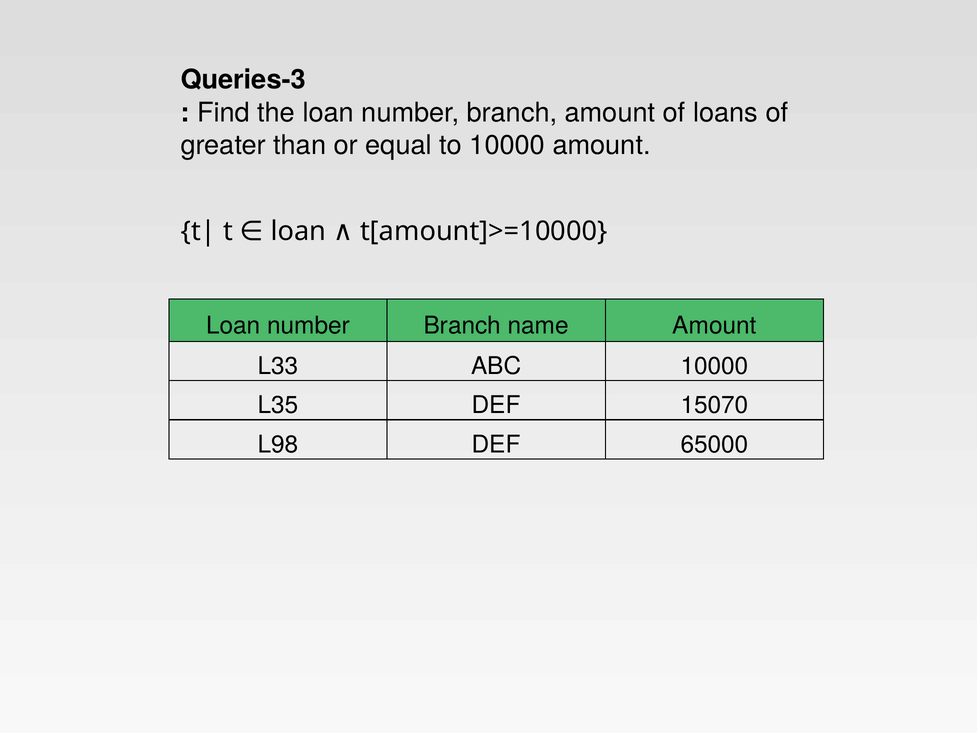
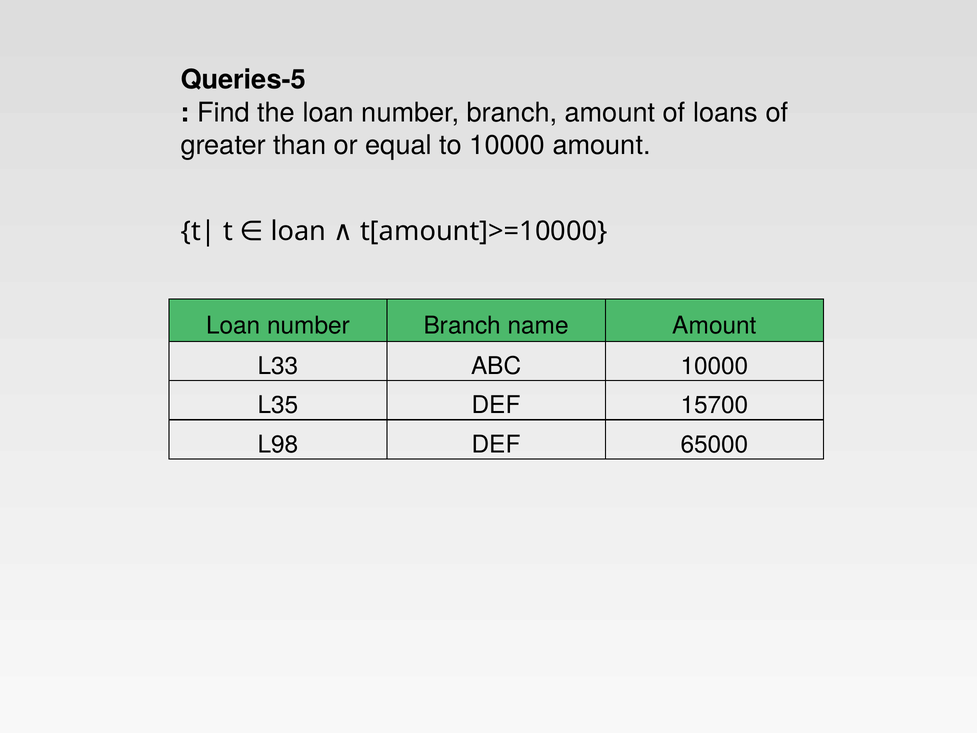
Queries-3: Queries-3 -> Queries-5
15070: 15070 -> 15700
